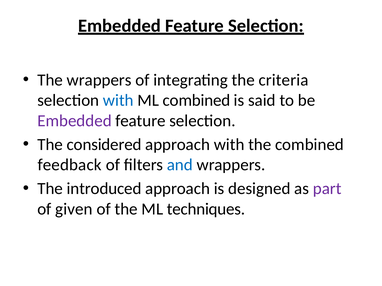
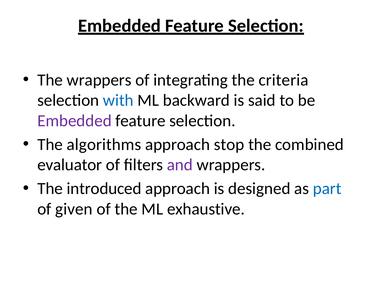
ML combined: combined -> backward
considered: considered -> algorithms
approach with: with -> stop
feedback: feedback -> evaluator
and colour: blue -> purple
part colour: purple -> blue
techniques: techniques -> exhaustive
